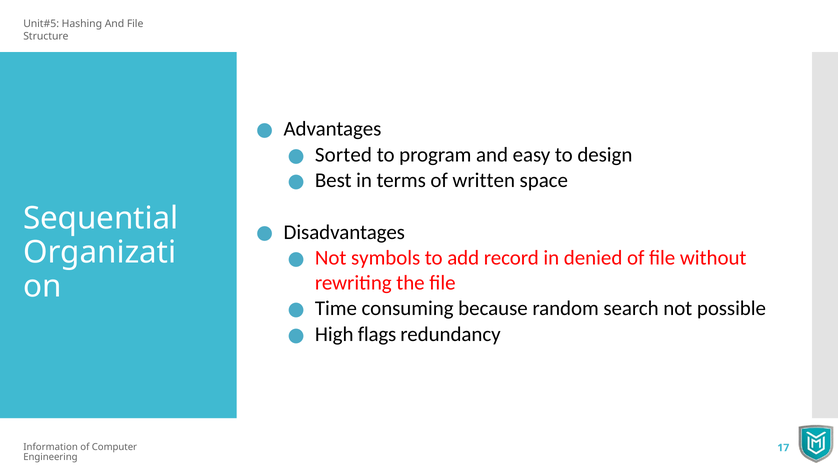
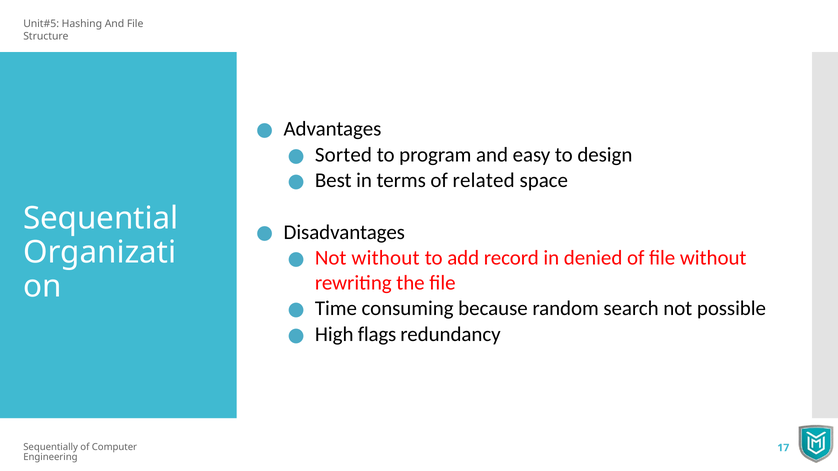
written: written -> related
Not symbols: symbols -> without
Information: Information -> Sequentially
